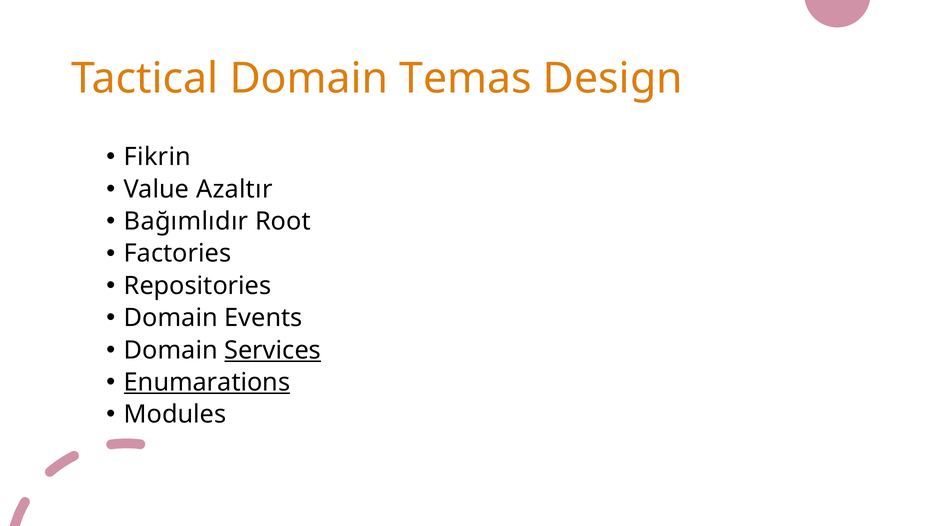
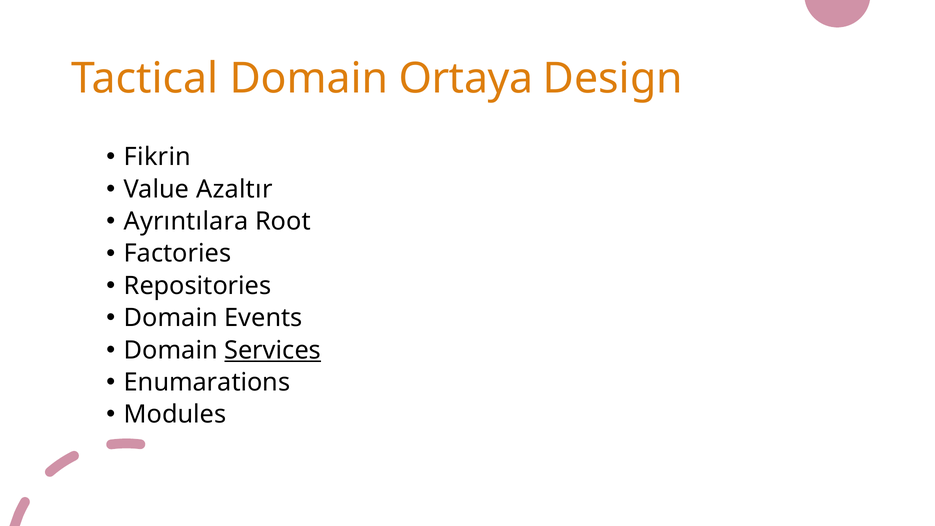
Temas: Temas -> Ortaya
Bağımlıdır: Bağımlıdır -> Ayrıntılara
Enumarations underline: present -> none
